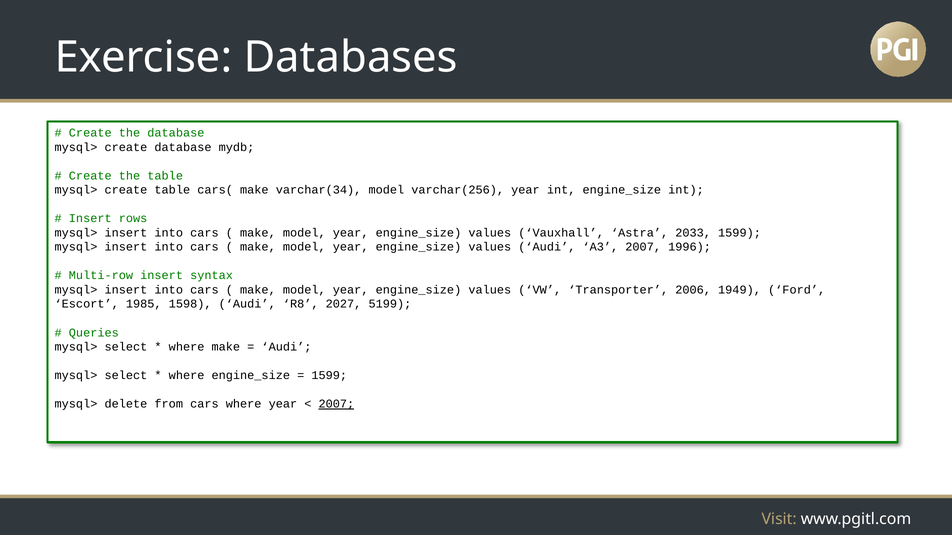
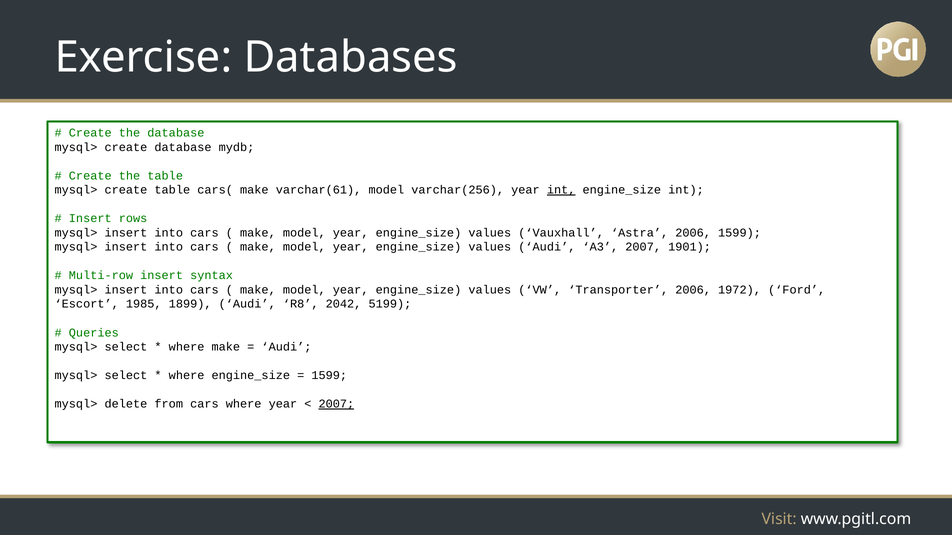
varchar(34: varchar(34 -> varchar(61
int at (561, 190) underline: none -> present
Astra 2033: 2033 -> 2006
1996: 1996 -> 1901
1949: 1949 -> 1972
1598: 1598 -> 1899
2027: 2027 -> 2042
